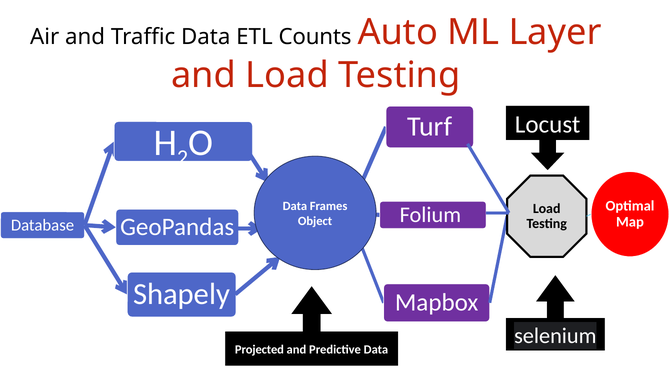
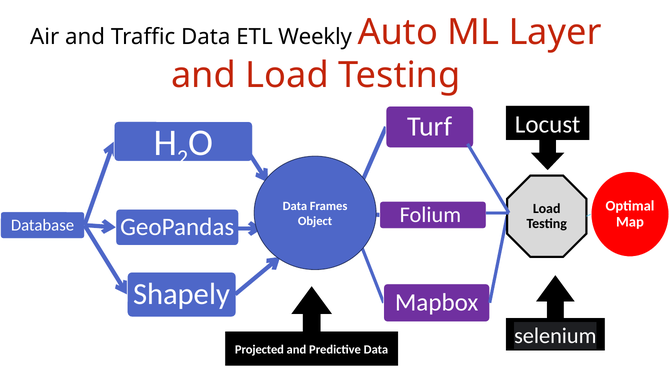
Counts: Counts -> Weekly
